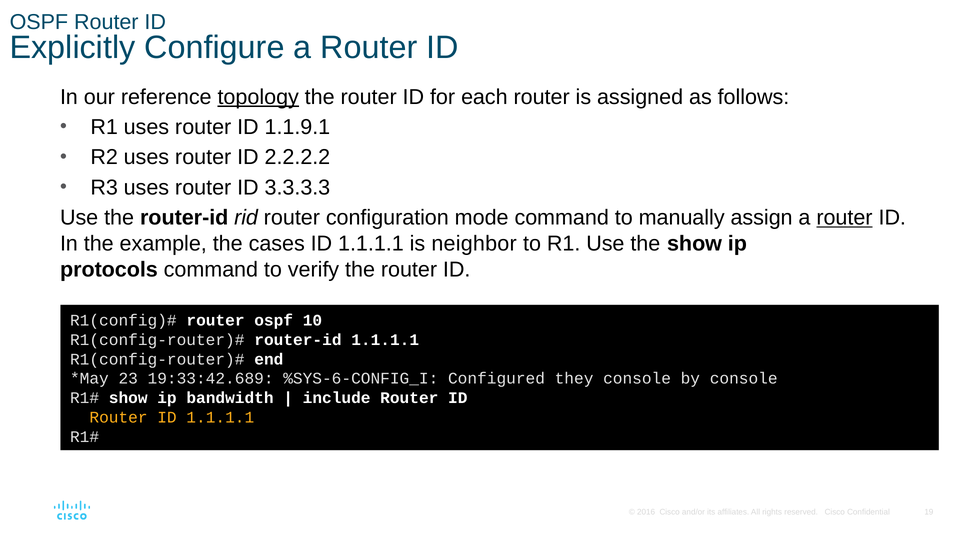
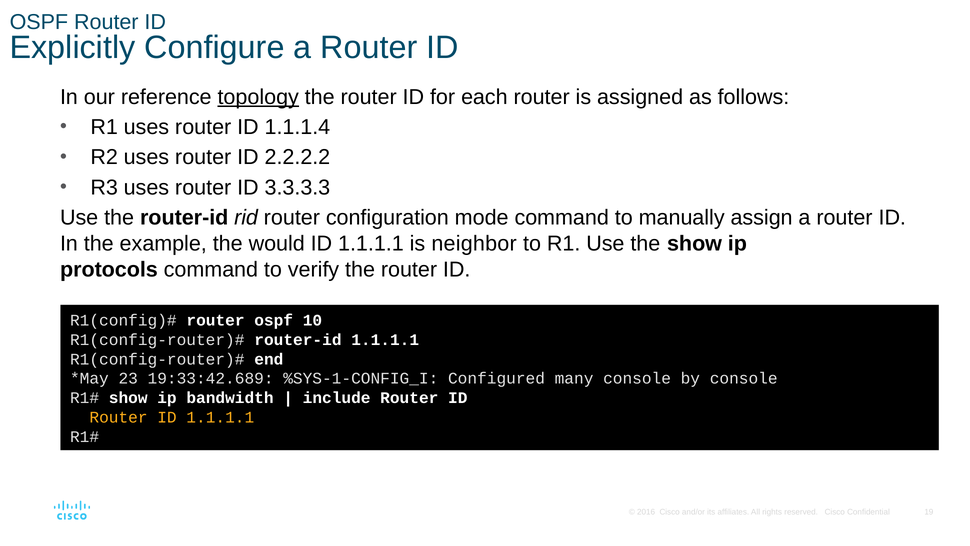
1.1.9.1: 1.1.9.1 -> 1.1.1.4
router at (844, 218) underline: present -> none
cases: cases -> would
%SYS-6-CONFIG_I: %SYS-6-CONFIG_I -> %SYS-1-CONFIG_I
they: they -> many
